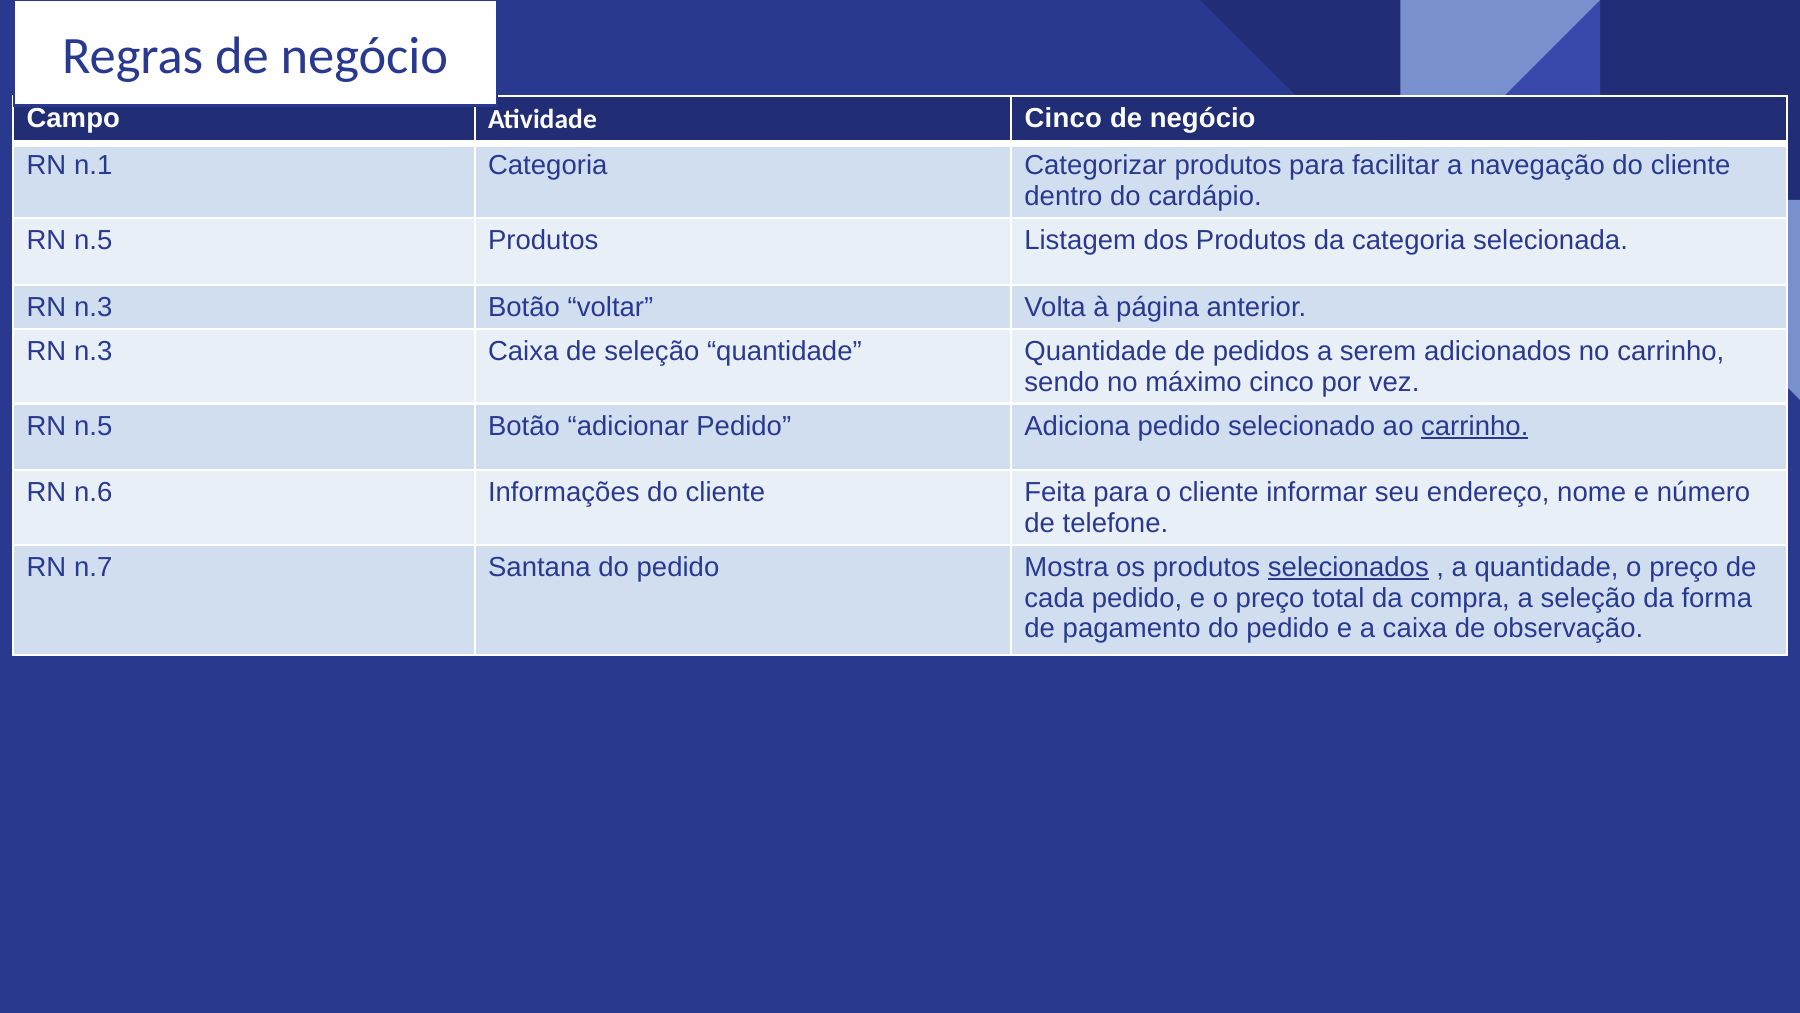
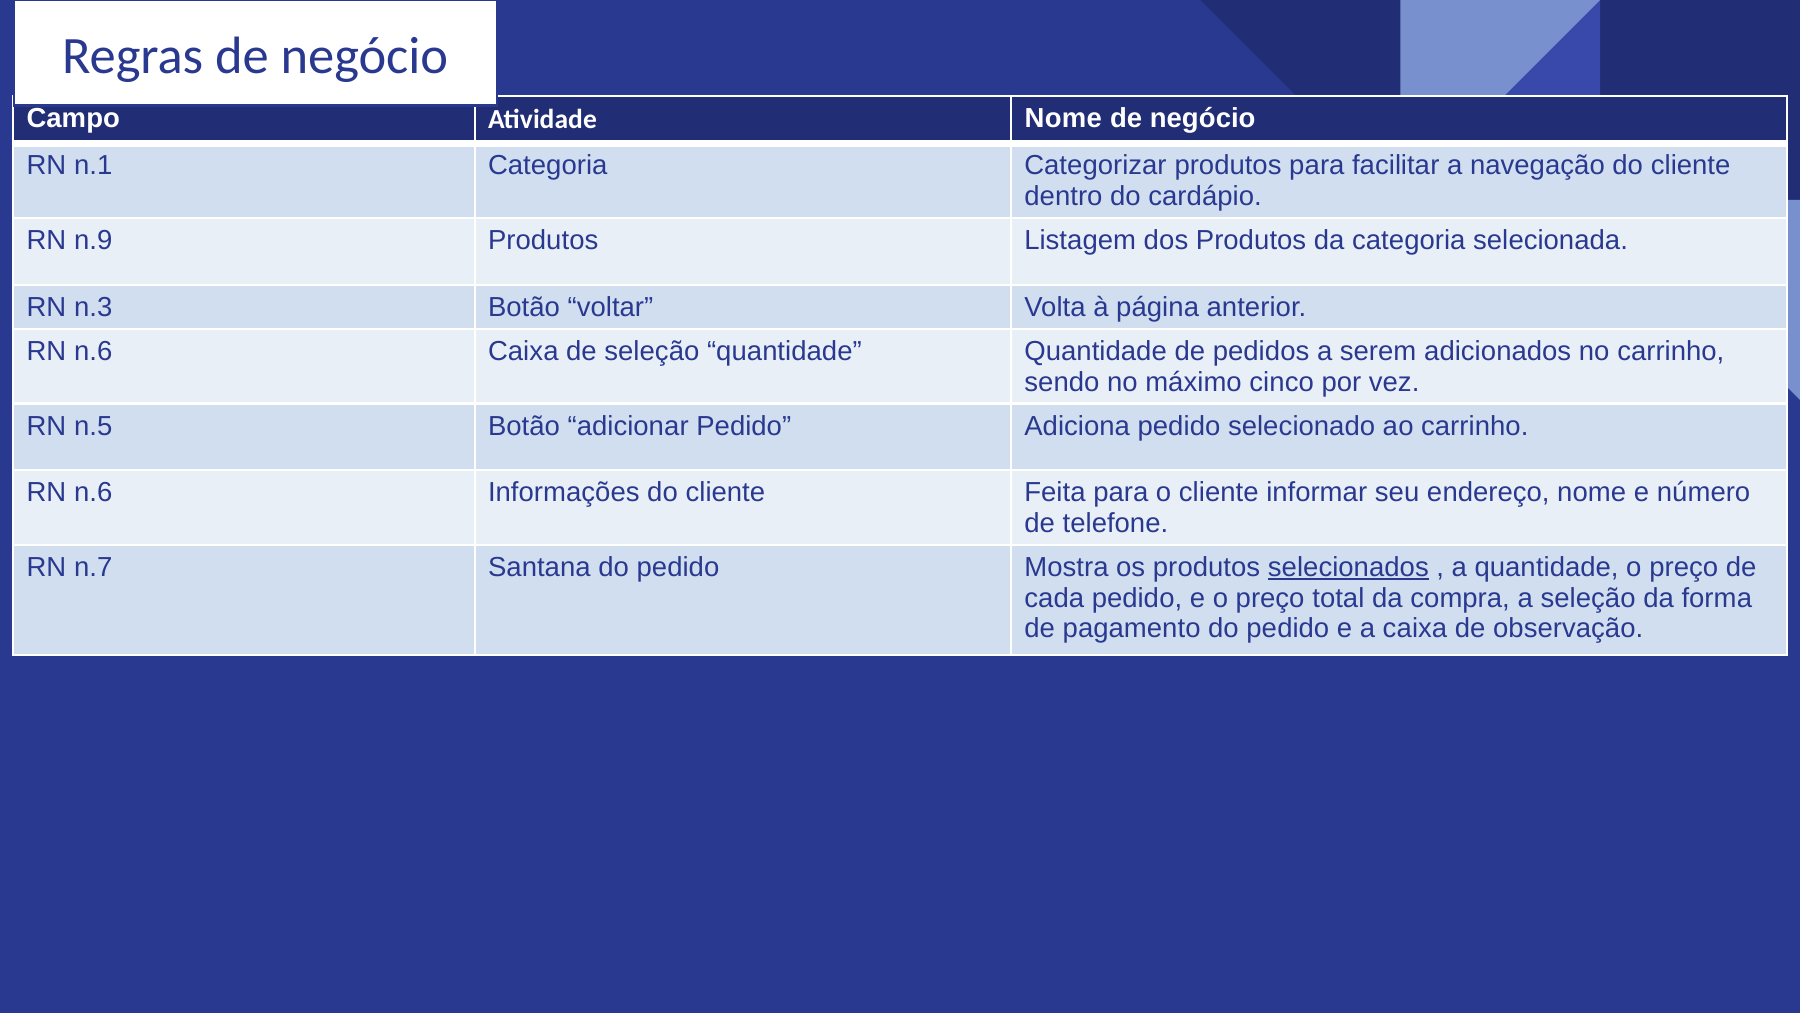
Atividade Cinco: Cinco -> Nome
n.5 at (93, 240): n.5 -> n.9
n.3 at (93, 351): n.3 -> n.6
carrinho at (1475, 426) underline: present -> none
